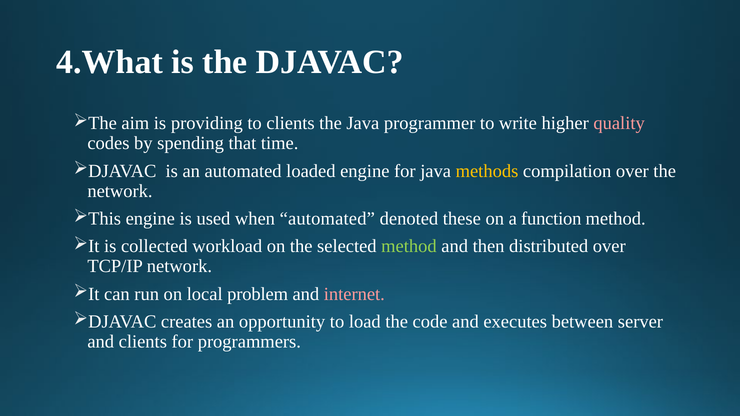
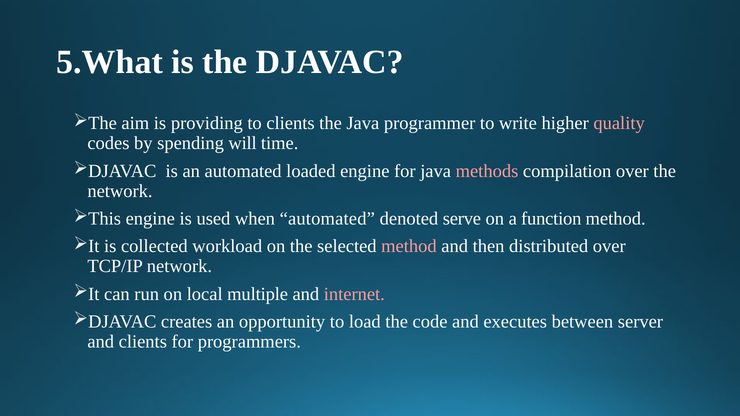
4.What: 4.What -> 5.What
that: that -> will
methods colour: yellow -> pink
these: these -> serve
method at (409, 246) colour: light green -> pink
problem: problem -> multiple
